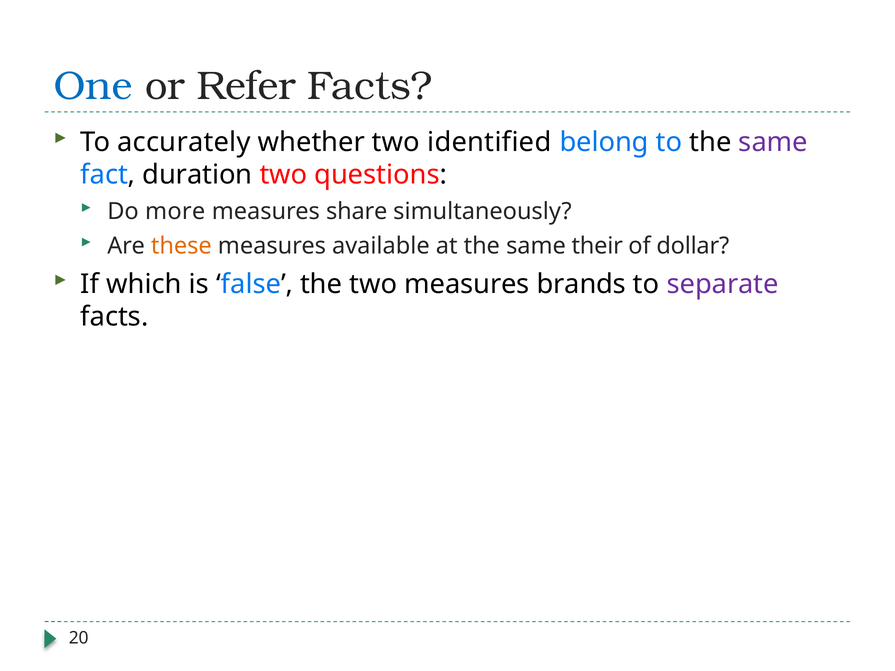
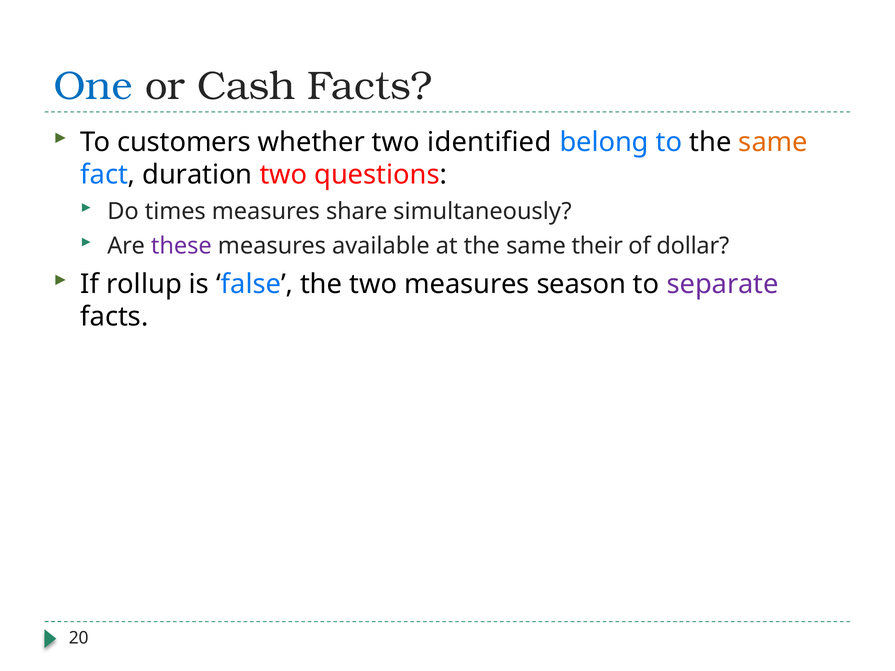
Refer: Refer -> Cash
accurately: accurately -> customers
same at (773, 142) colour: purple -> orange
more: more -> times
these colour: orange -> purple
which: which -> rollup
brands: brands -> season
